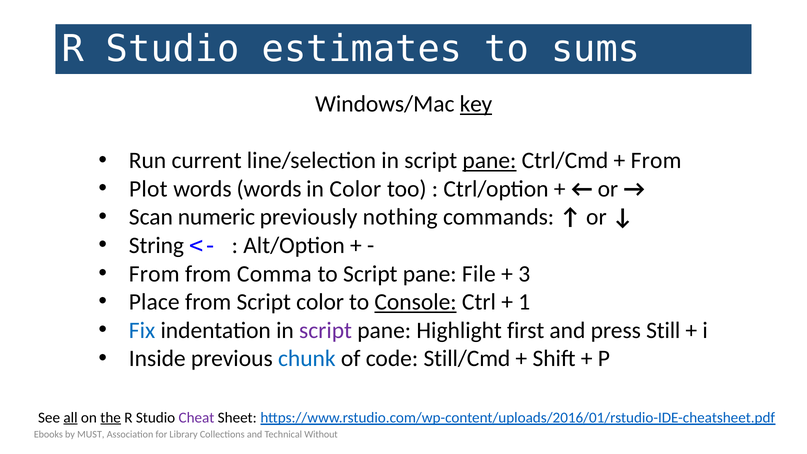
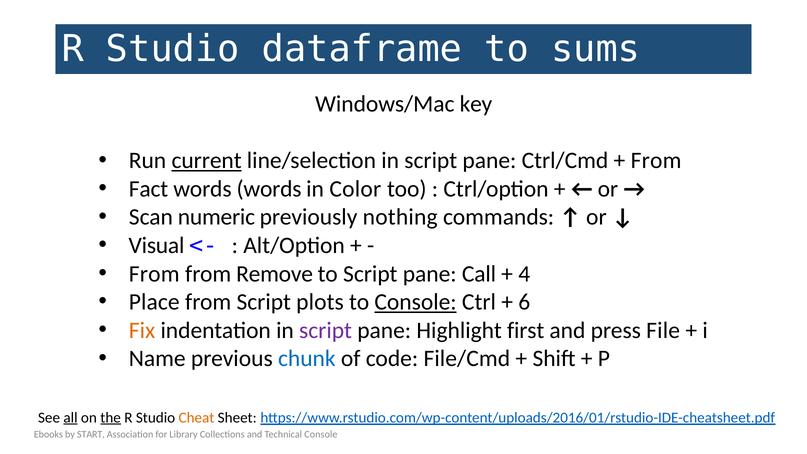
estimates: estimates -> dataframe
key underline: present -> none
current underline: none -> present
pane at (489, 161) underline: present -> none
Plot: Plot -> Fact
String: String -> Visual
Comma: Comma -> Remove
File: File -> Call
3: 3 -> 4
Script color: color -> plots
1: 1 -> 6
Fix colour: blue -> orange
Still: Still -> File
Inside: Inside -> Name
Still/Cmd: Still/Cmd -> File/Cmd
Cheat colour: purple -> orange
MUST: MUST -> START
Technical Without: Without -> Console
